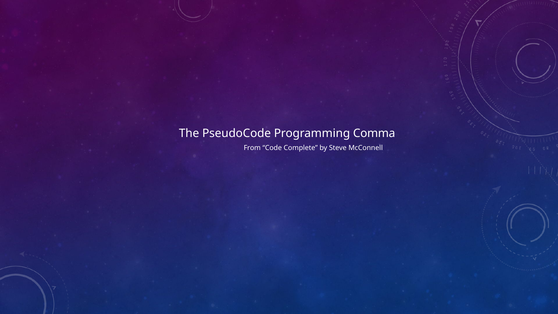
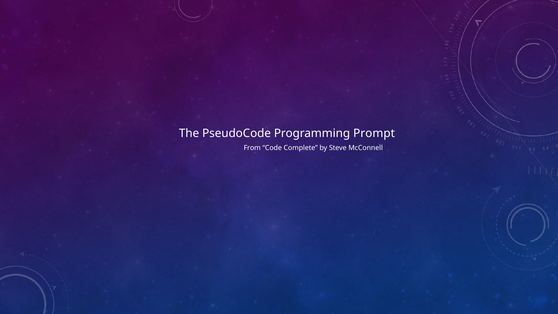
Comma: Comma -> Prompt
